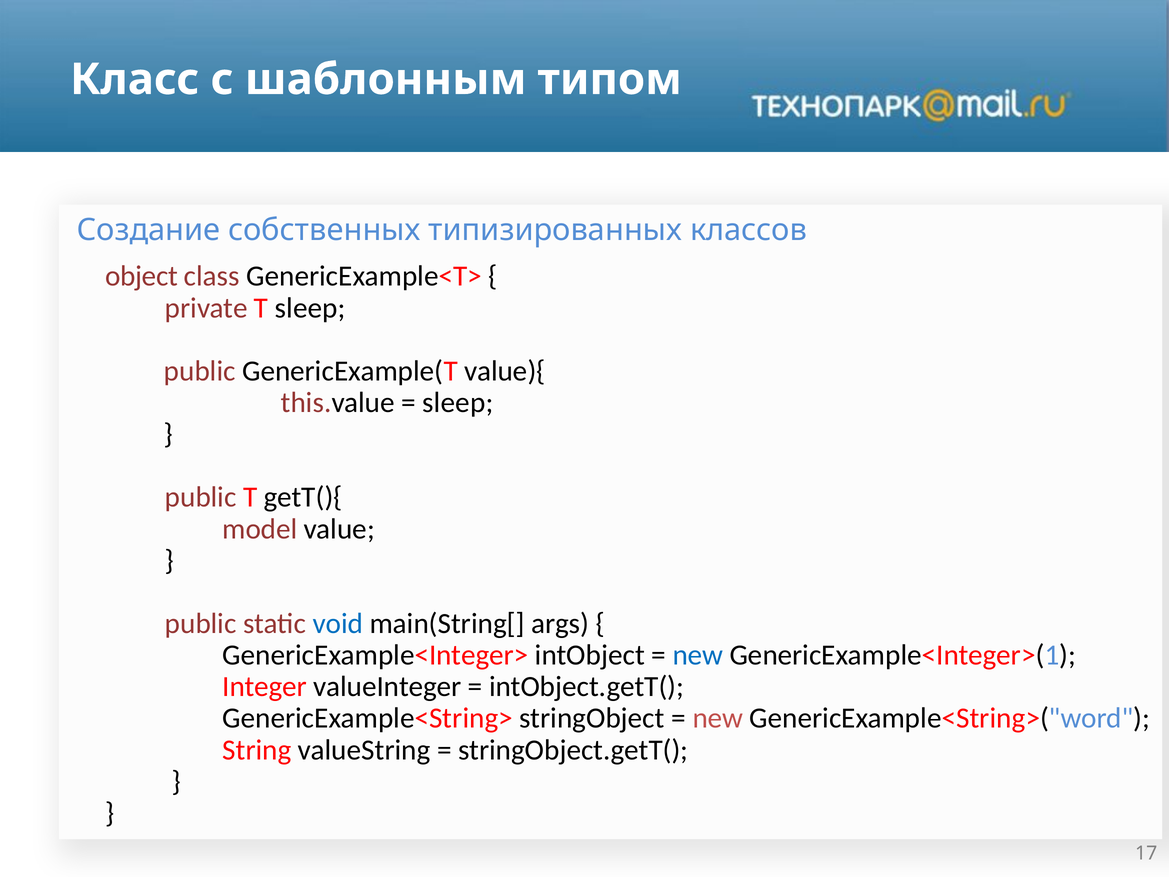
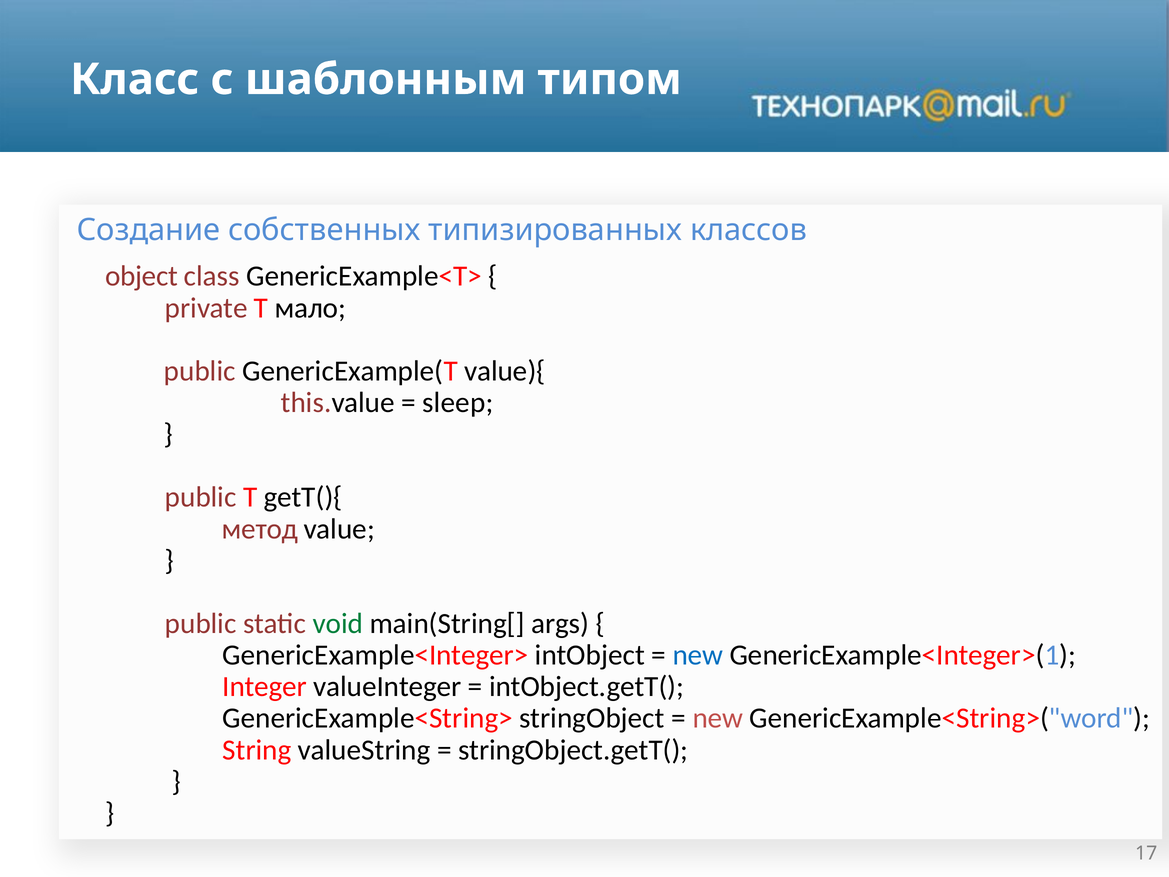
T sleep: sleep -> мало
model: model -> метод
void colour: blue -> green
